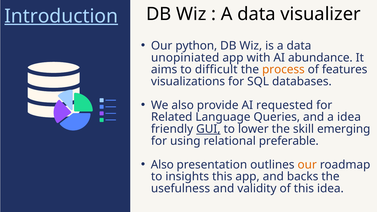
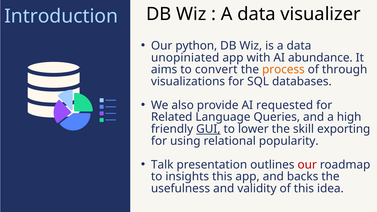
Introduction underline: present -> none
difficult: difficult -> convert
features: features -> through
a idea: idea -> high
emerging: emerging -> exporting
preferable: preferable -> popularity
Also at (162, 165): Also -> Talk
our at (307, 165) colour: orange -> red
